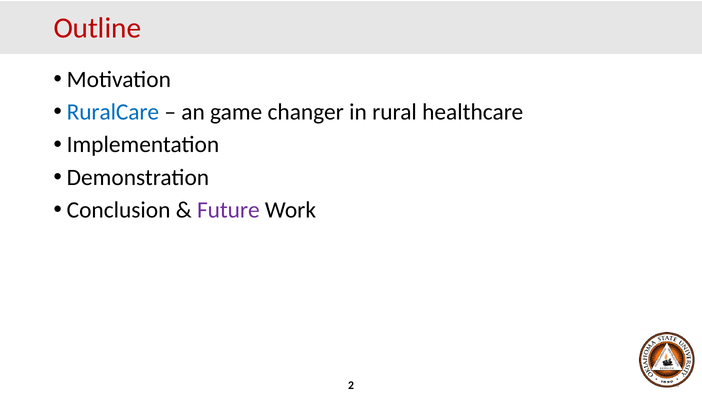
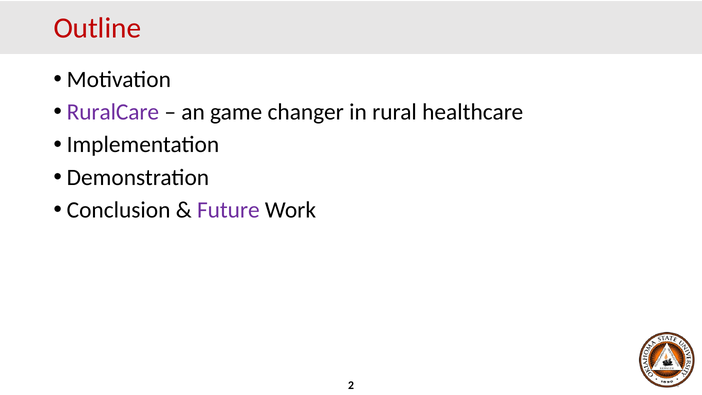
RuralCare colour: blue -> purple
